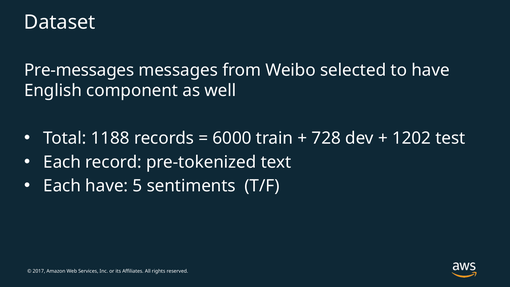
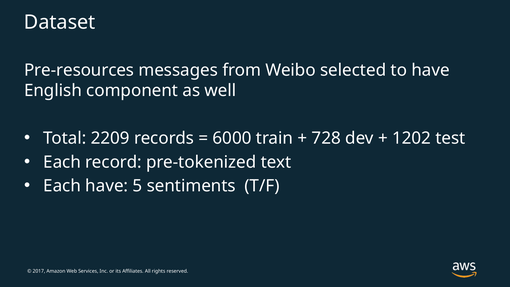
Pre-messages: Pre-messages -> Pre-resources
1188: 1188 -> 2209
